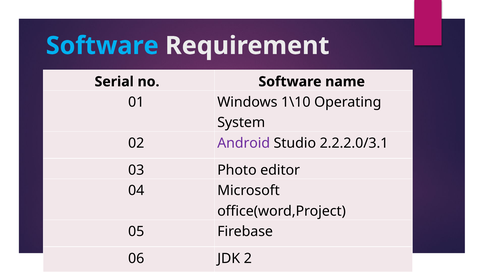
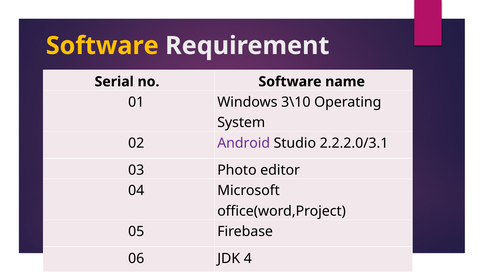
Software at (102, 46) colour: light blue -> yellow
1\10: 1\10 -> 3\10
2: 2 -> 4
